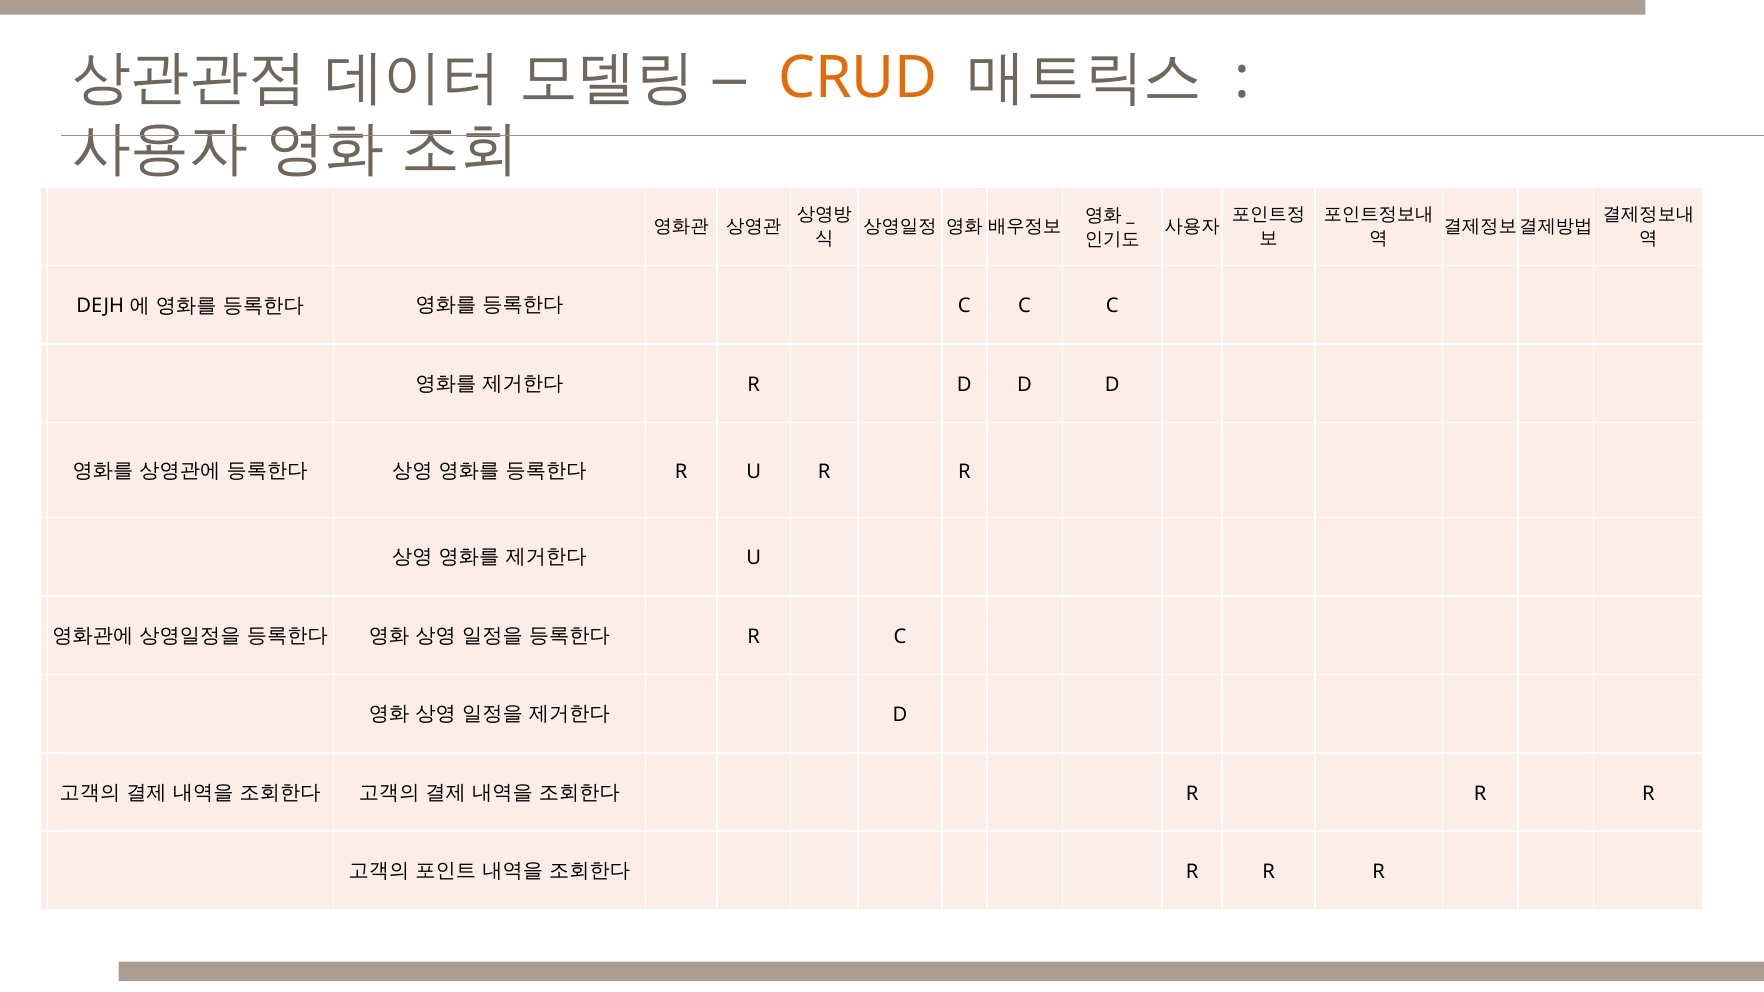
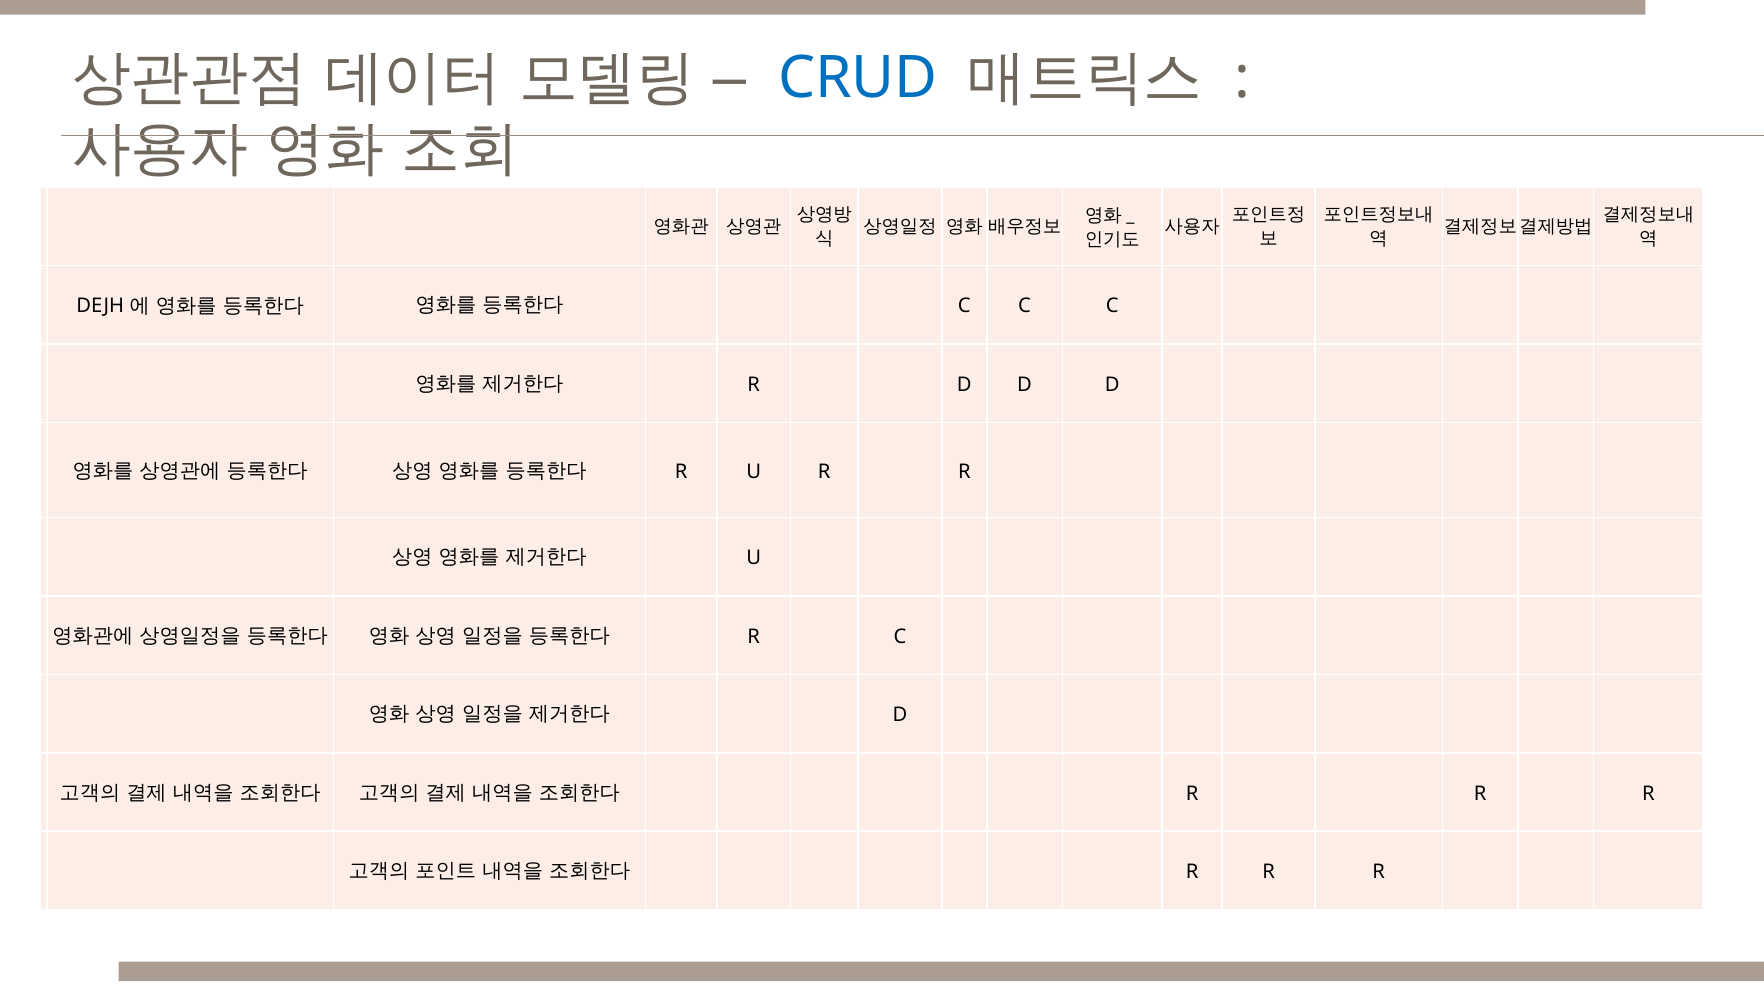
CRUD colour: orange -> blue
